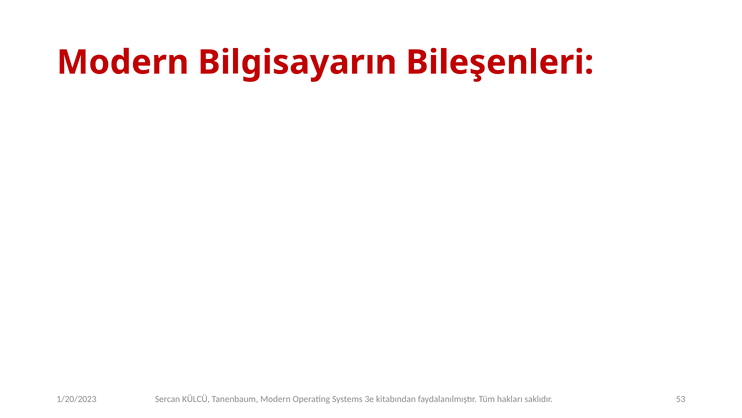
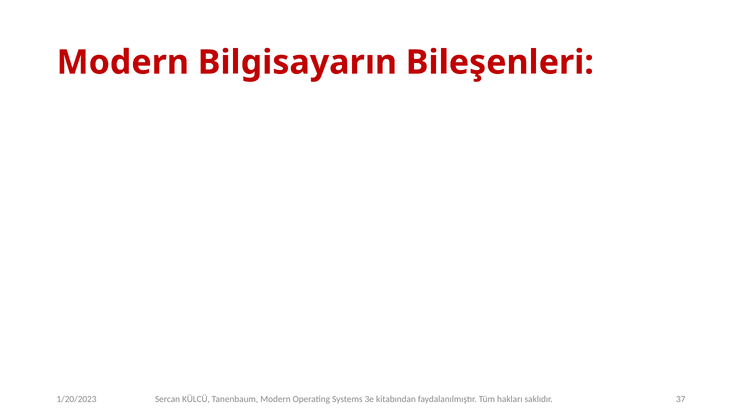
53: 53 -> 37
